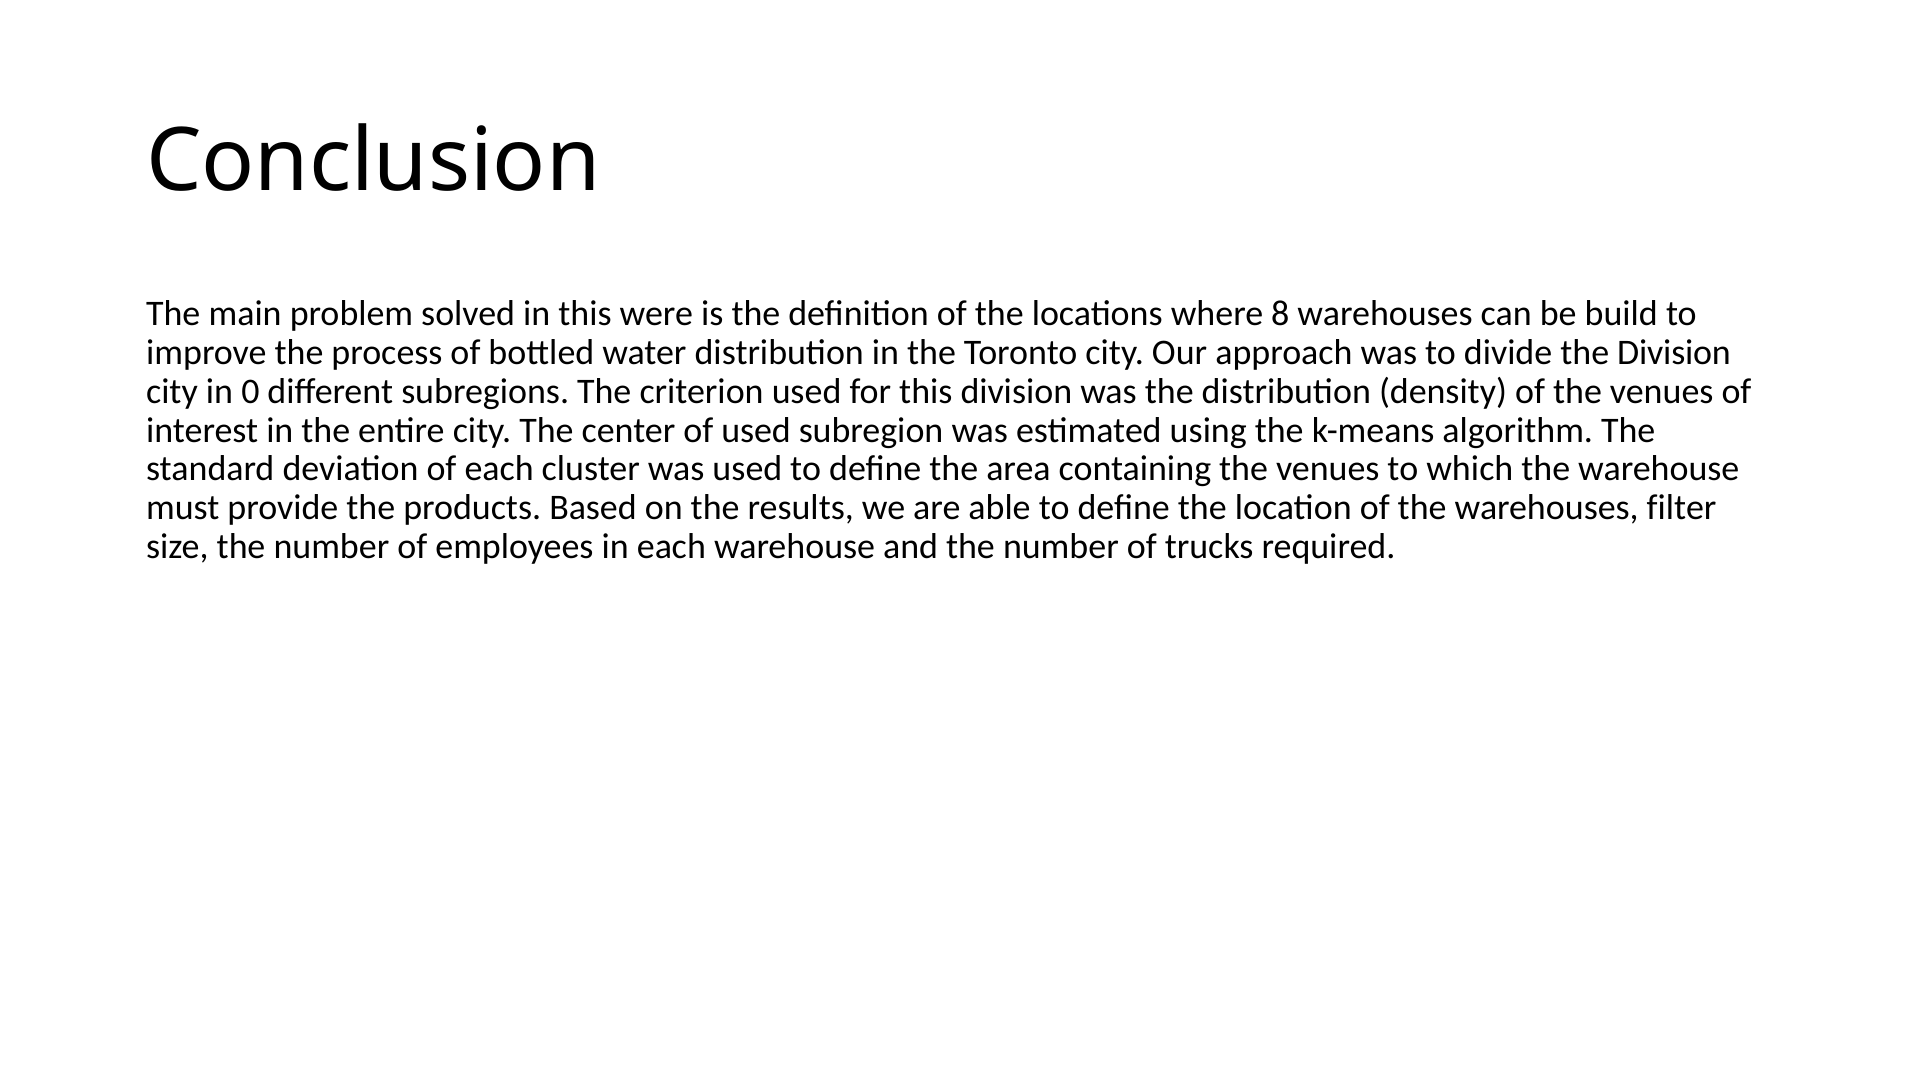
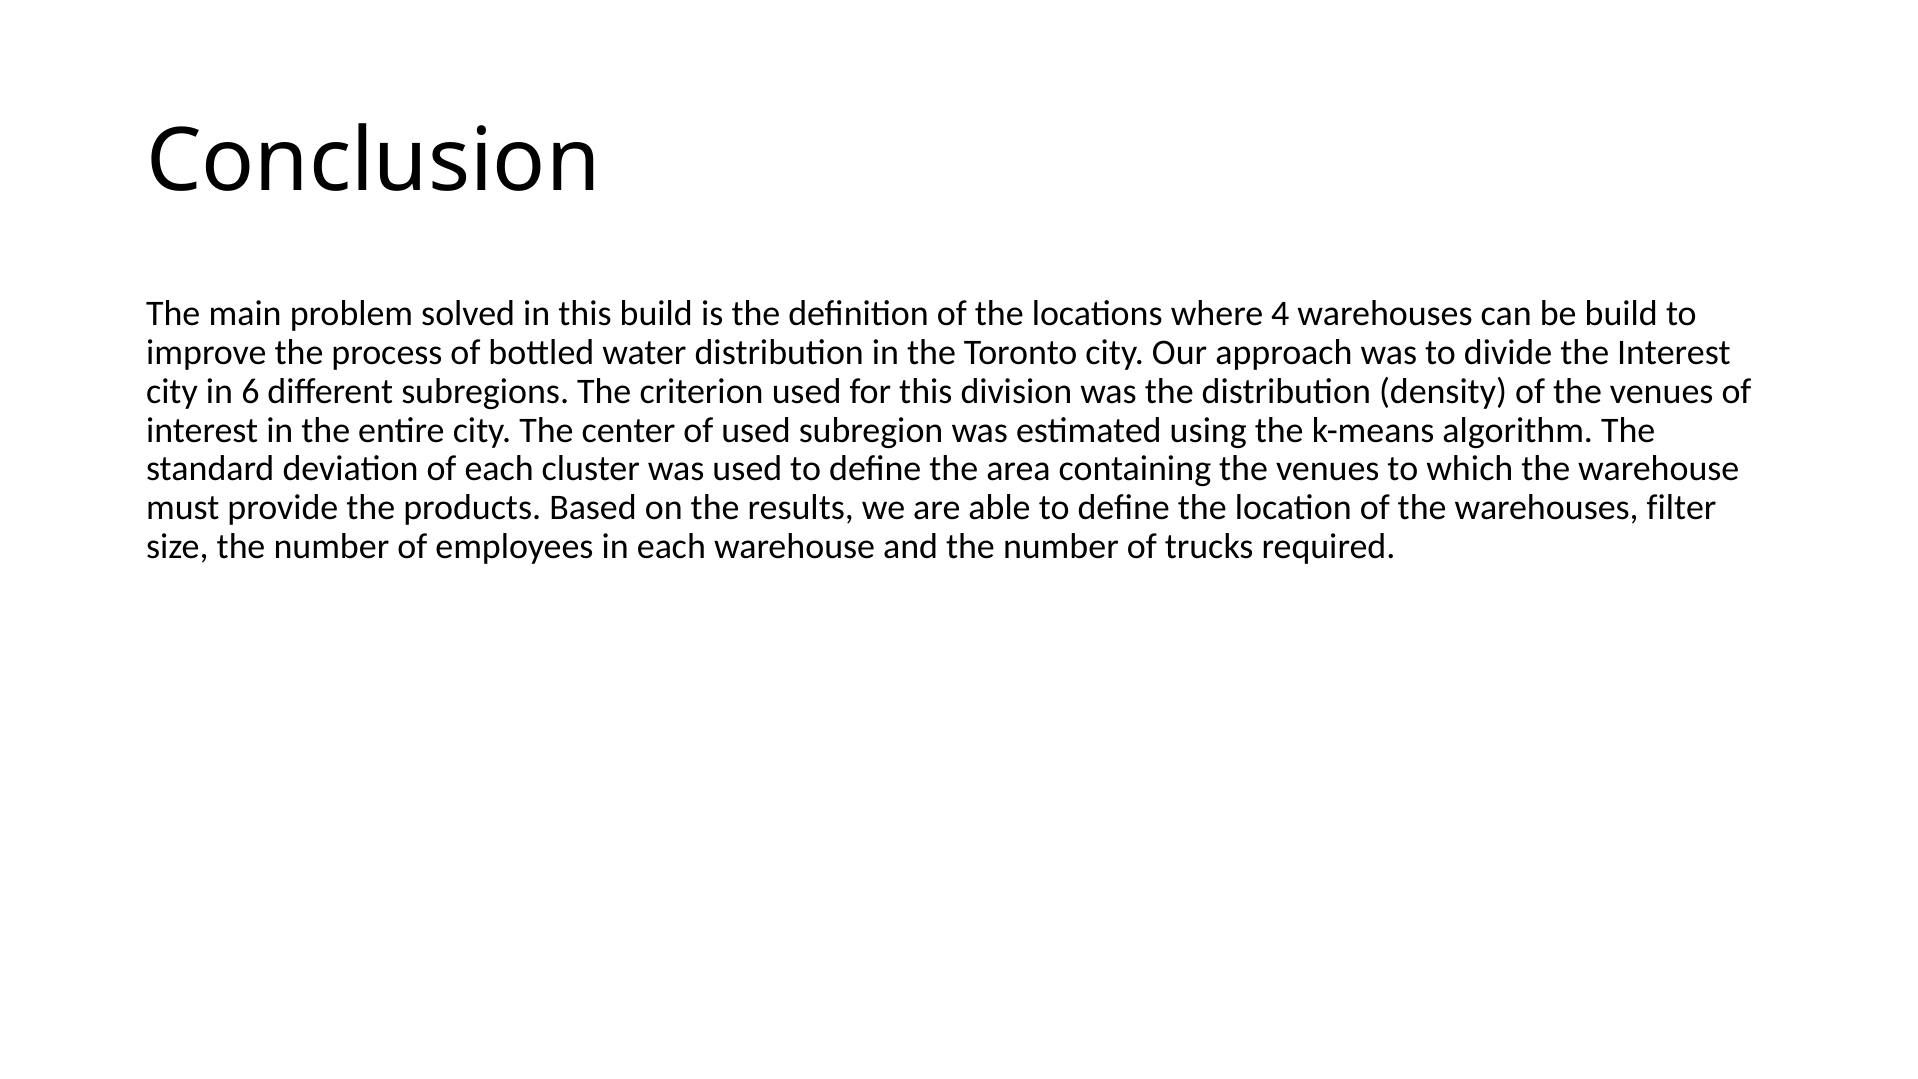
this were: were -> build
8: 8 -> 4
the Division: Division -> Interest
0: 0 -> 6
